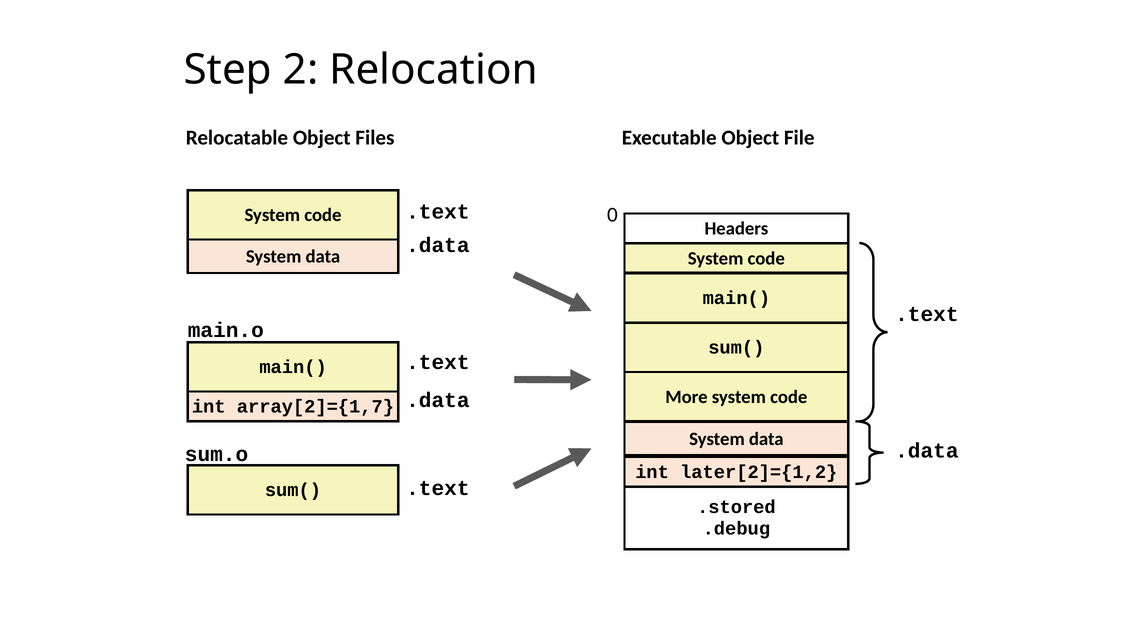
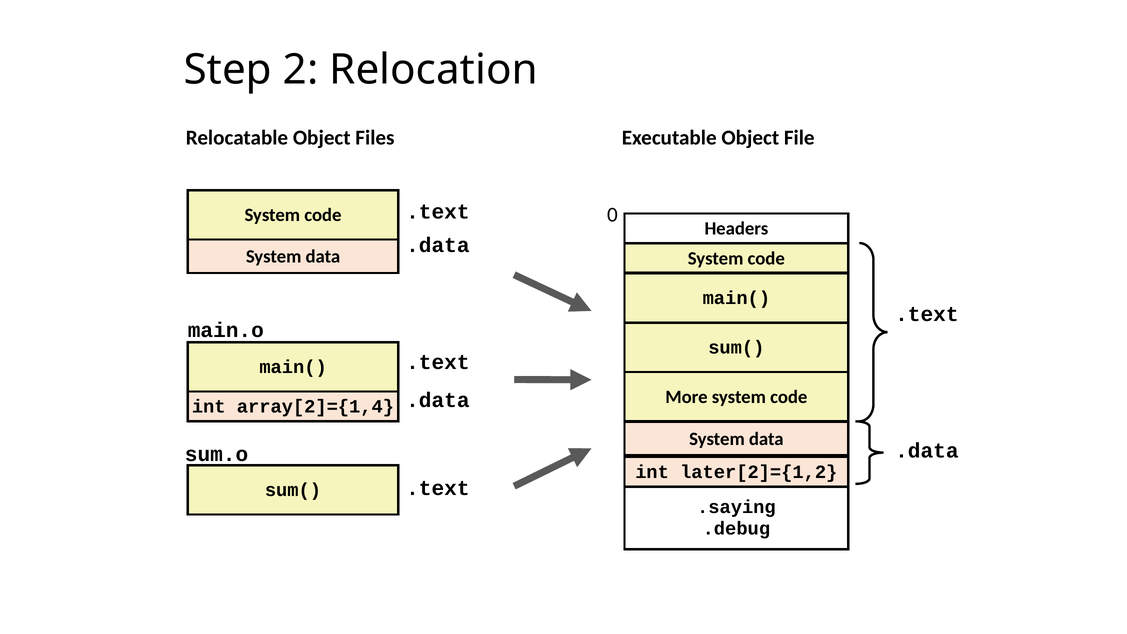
array[2]={1,7: array[2]={1,7 -> array[2]={1,4
.stored: .stored -> .saying
